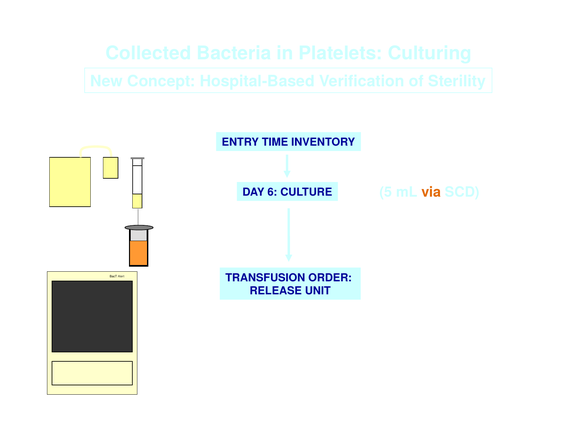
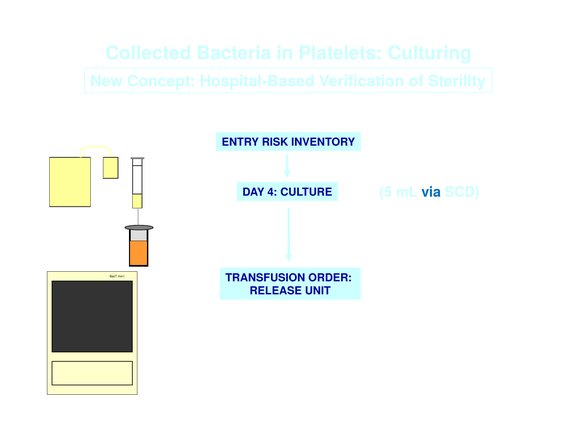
TIME: TIME -> RISK
via colour: orange -> blue
6: 6 -> 4
